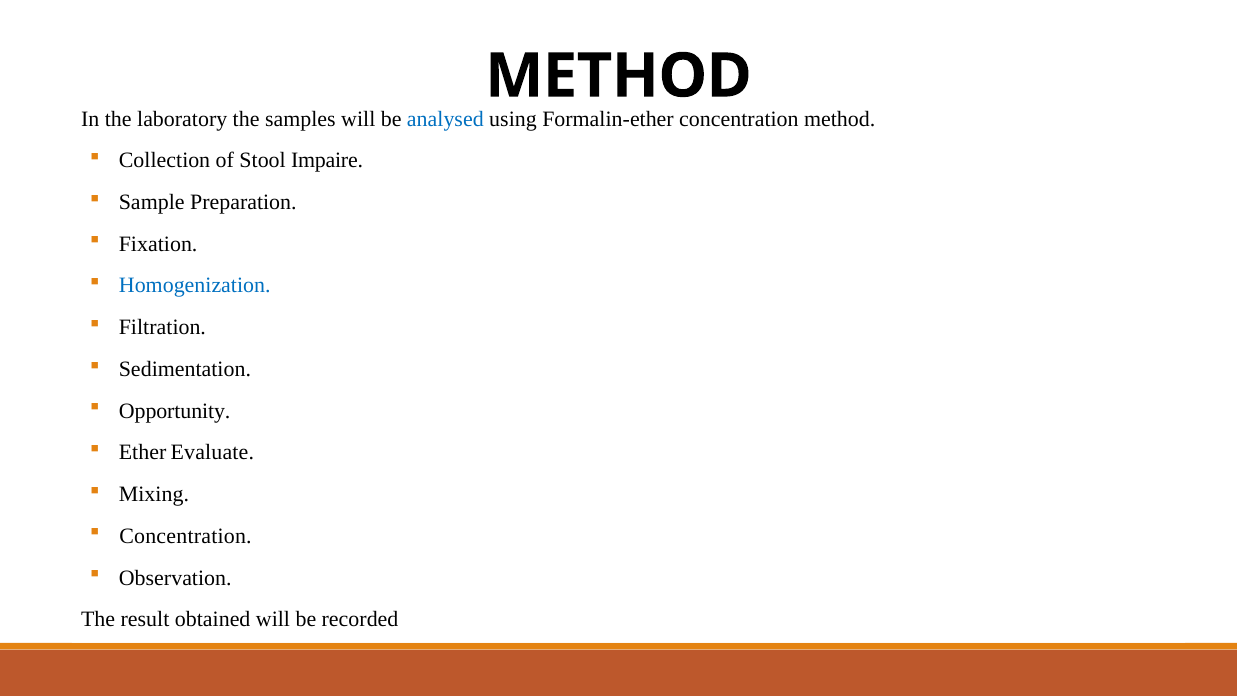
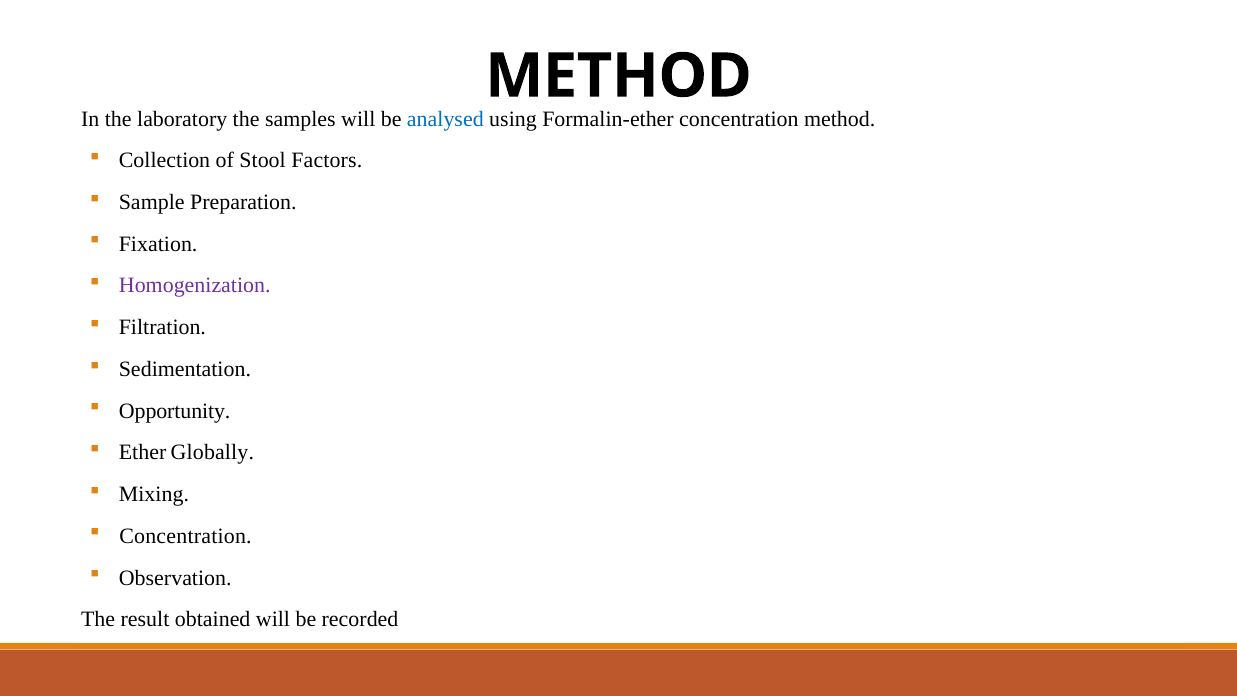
Impaire: Impaire -> Factors
Homogenization colour: blue -> purple
Evaluate: Evaluate -> Globally
